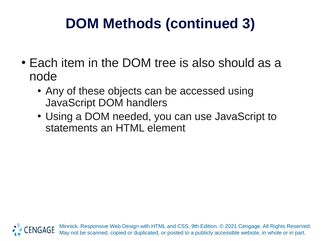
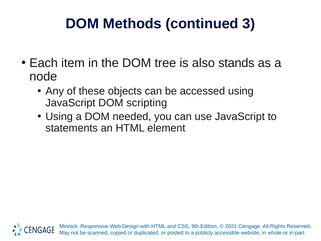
should: should -> stands
handlers: handlers -> scripting
